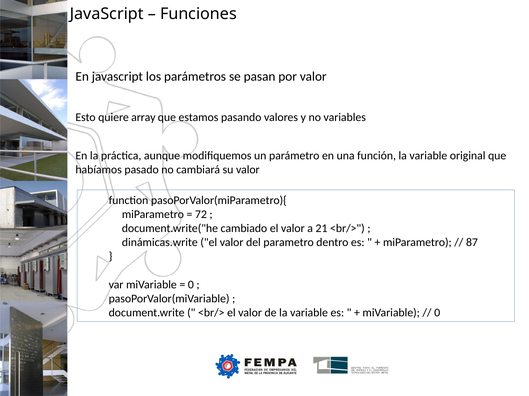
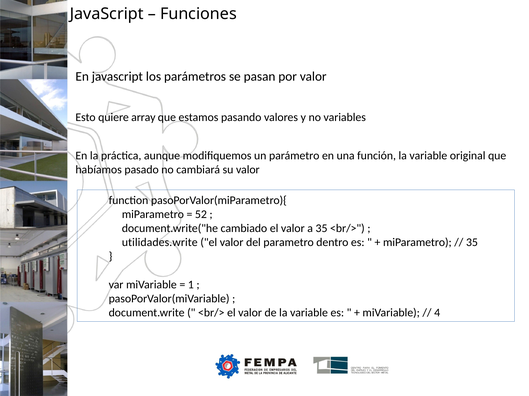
72: 72 -> 52
a 21: 21 -> 35
dinámicas.write: dinámicas.write -> utilidades.write
87 at (472, 243): 87 -> 35
0 at (191, 285): 0 -> 1
0 at (437, 313): 0 -> 4
